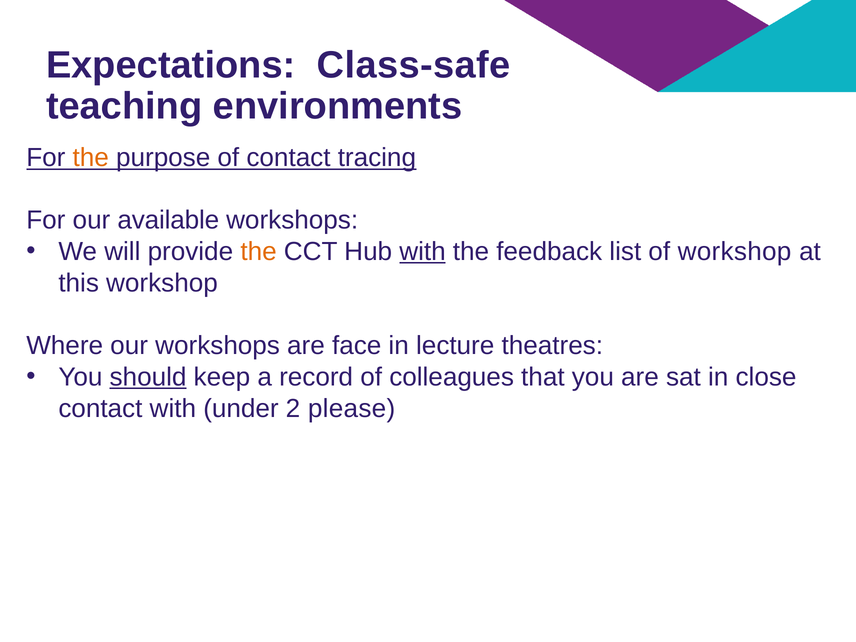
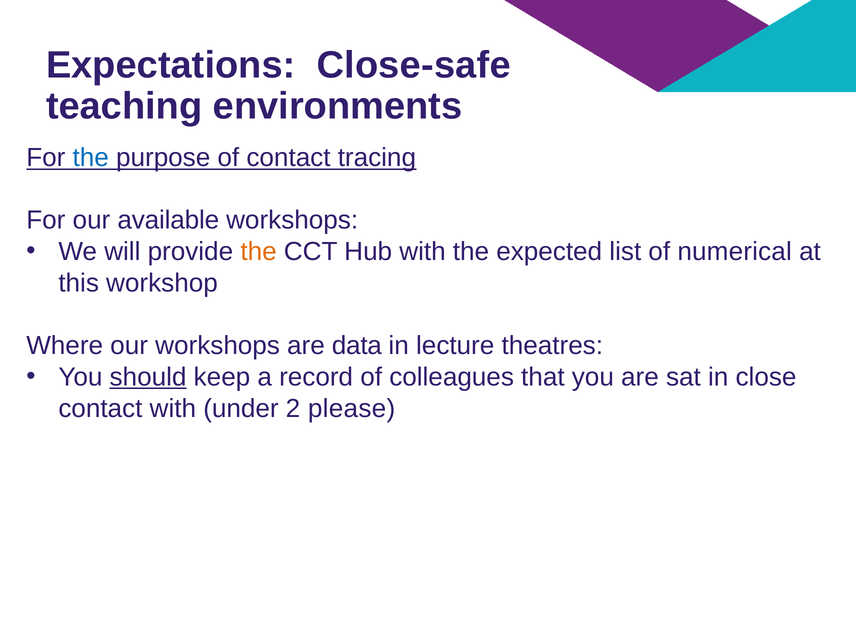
Class-safe: Class-safe -> Close-safe
the at (91, 158) colour: orange -> blue
with at (423, 252) underline: present -> none
feedback: feedback -> expected
of workshop: workshop -> numerical
face: face -> data
